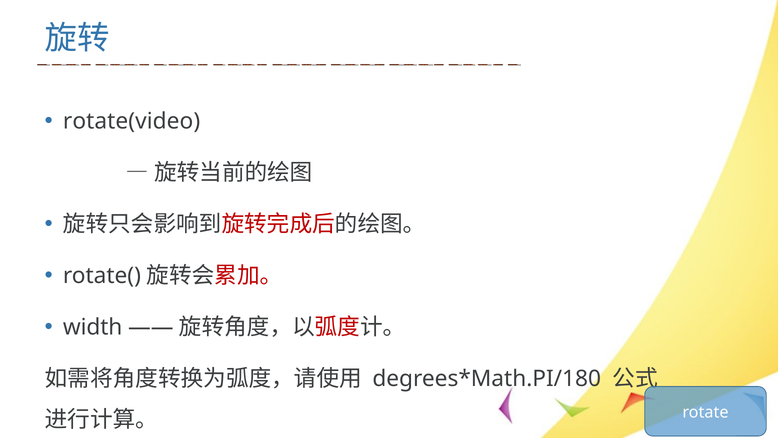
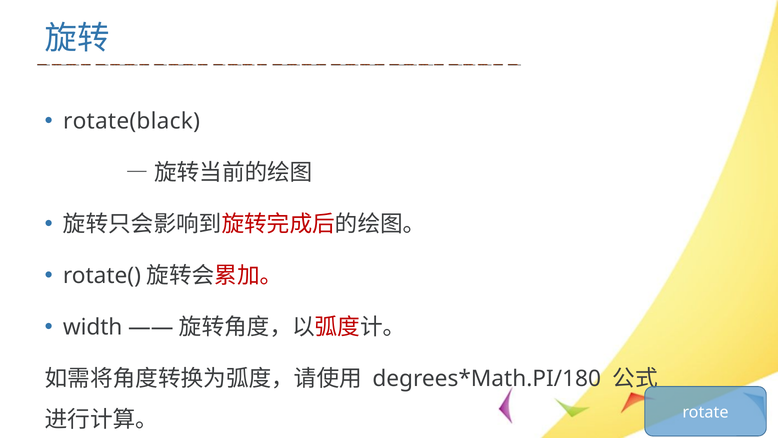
rotate(video: rotate(video -> rotate(black
